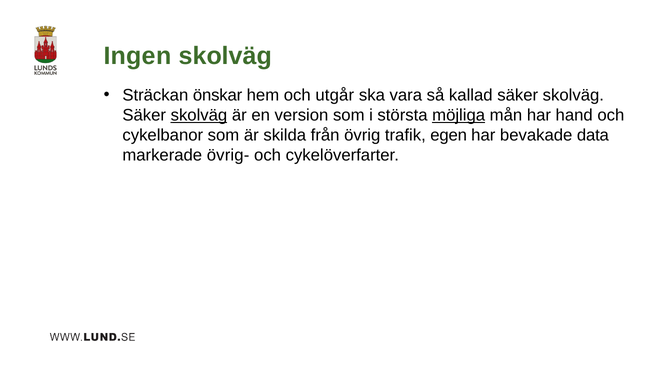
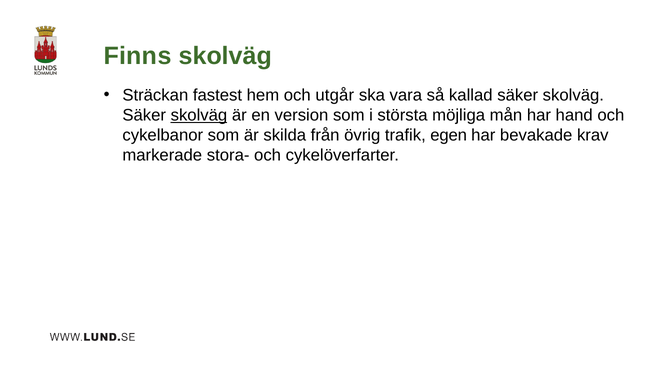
Ingen: Ingen -> Finns
önskar: önskar -> fastest
möjliga underline: present -> none
data: data -> krav
övrig-: övrig- -> stora-
